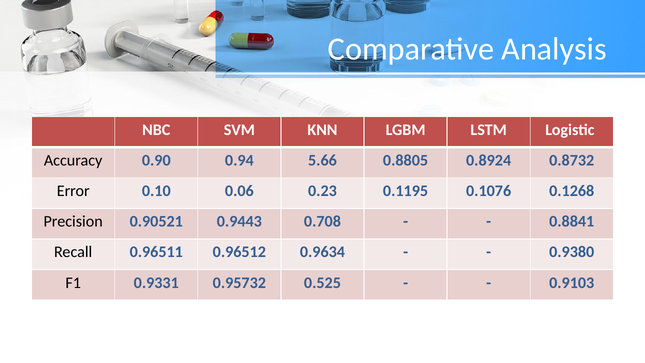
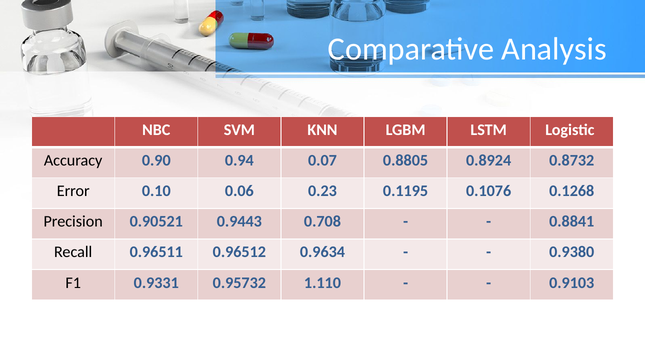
5.66: 5.66 -> 0.07
0.525: 0.525 -> 1.110
